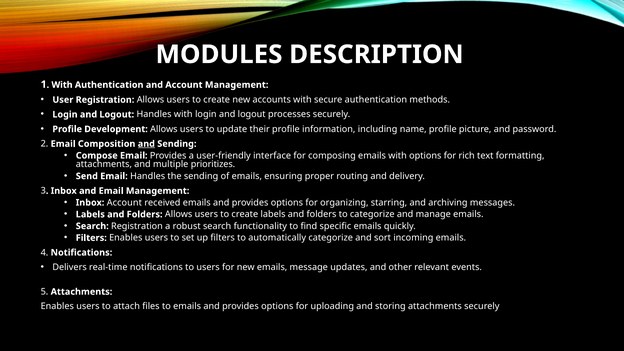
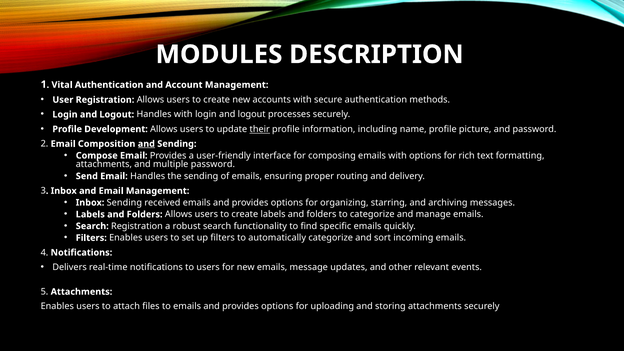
1 With: With -> Vital
their underline: none -> present
multiple prioritizes: prioritizes -> password
Inbox Account: Account -> Sending
